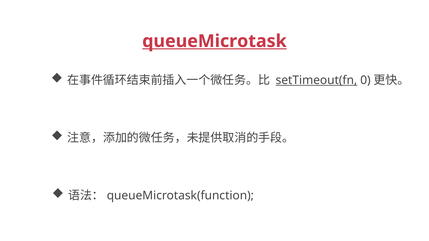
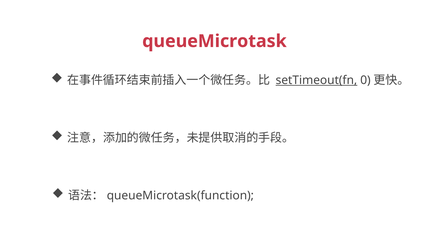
queueMicrotask underline: present -> none
